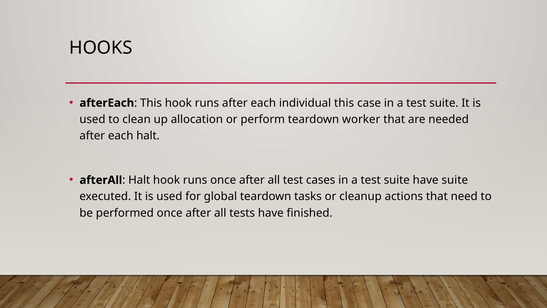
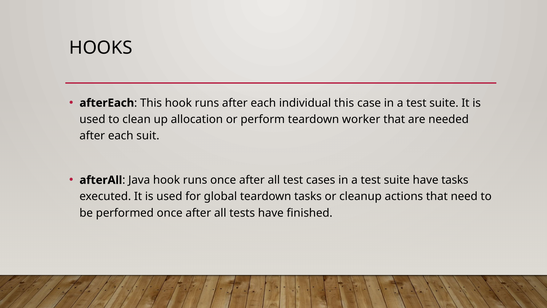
each halt: halt -> suit
Halt at (139, 180): Halt -> Java
have suite: suite -> tasks
